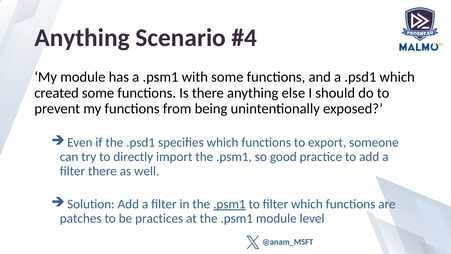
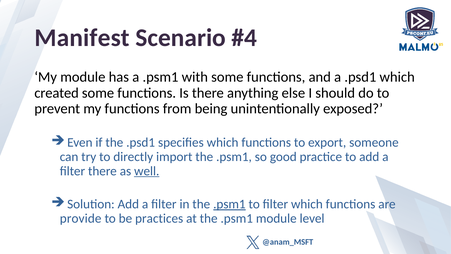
Anything at (82, 38): Anything -> Manifest
well underline: none -> present
patches: patches -> provide
